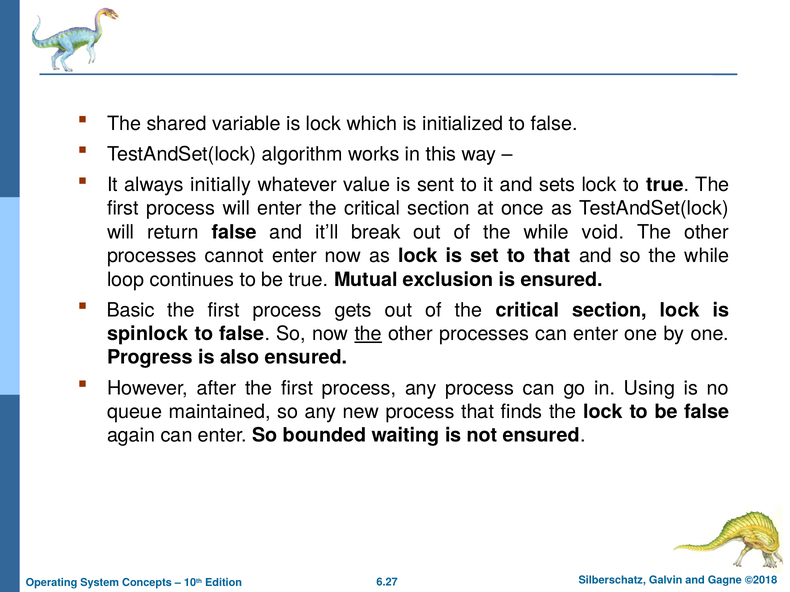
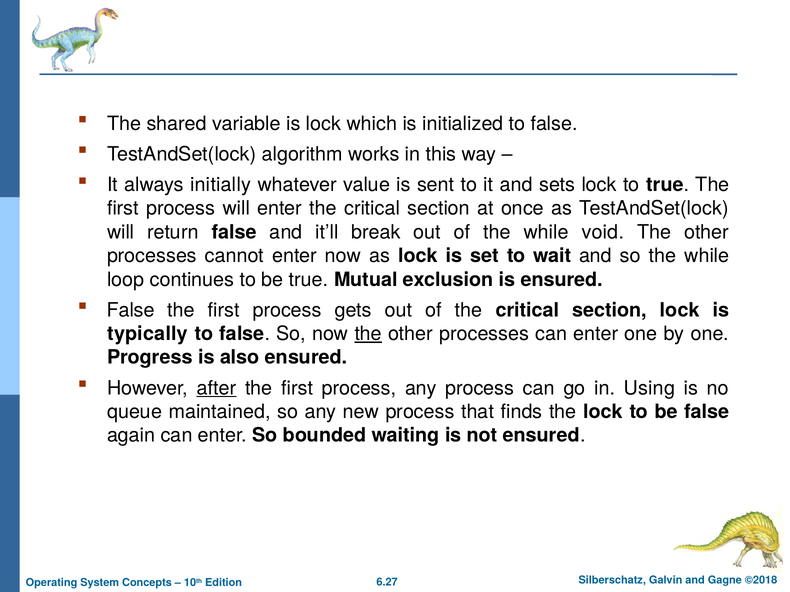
to that: that -> wait
Basic at (131, 310): Basic -> False
spinlock: spinlock -> typically
after underline: none -> present
